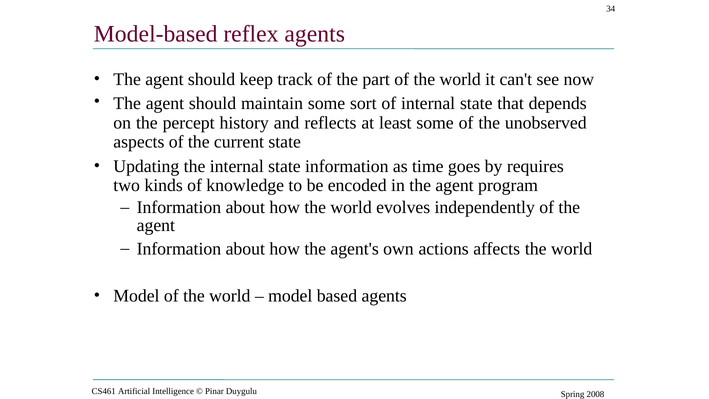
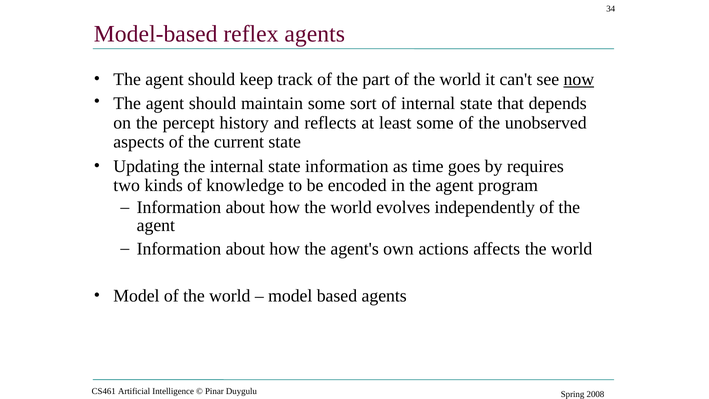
now underline: none -> present
